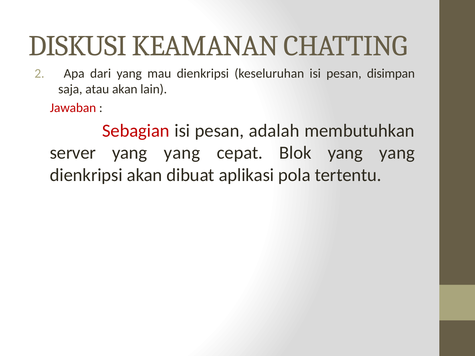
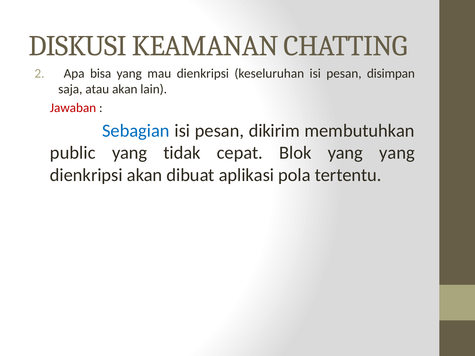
dari: dari -> bisa
Sebagian colour: red -> blue
adalah: adalah -> dikirim
server: server -> public
yang at (182, 153): yang -> tidak
